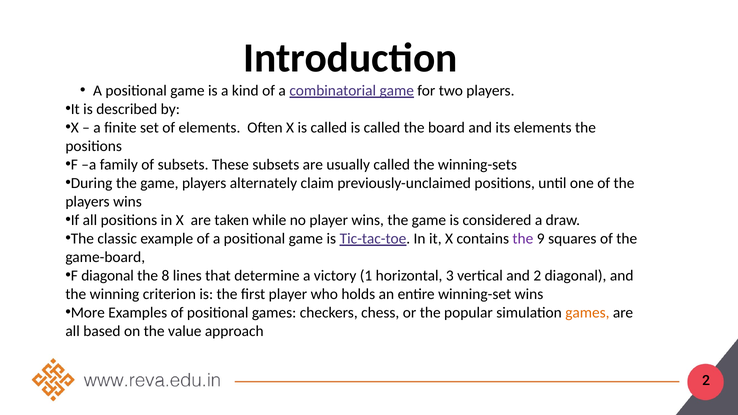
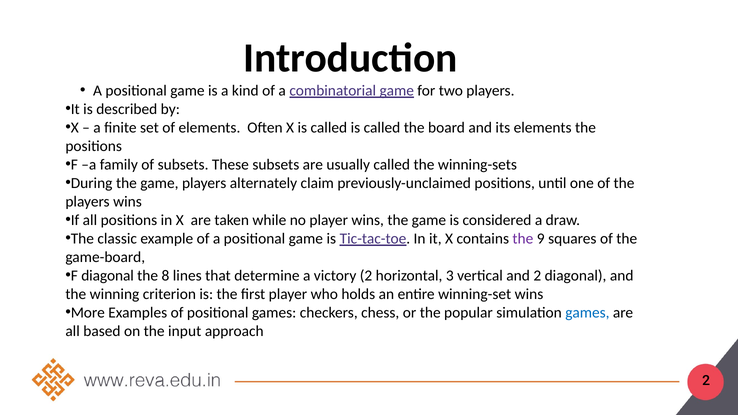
victory 1: 1 -> 2
games at (587, 313) colour: orange -> blue
value: value -> input
